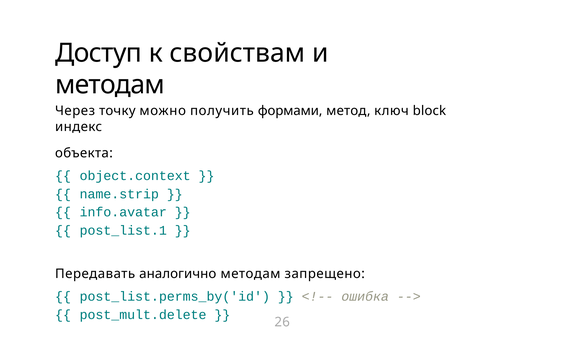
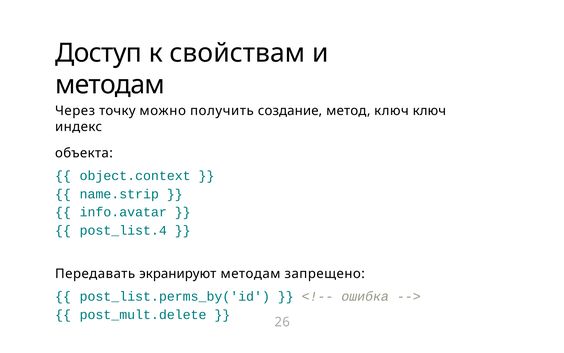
формами: формами -> создание
ключ block: block -> ключ
post_list.1: post_list.1 -> post_list.4
аналогично: аналогично -> экранируют
